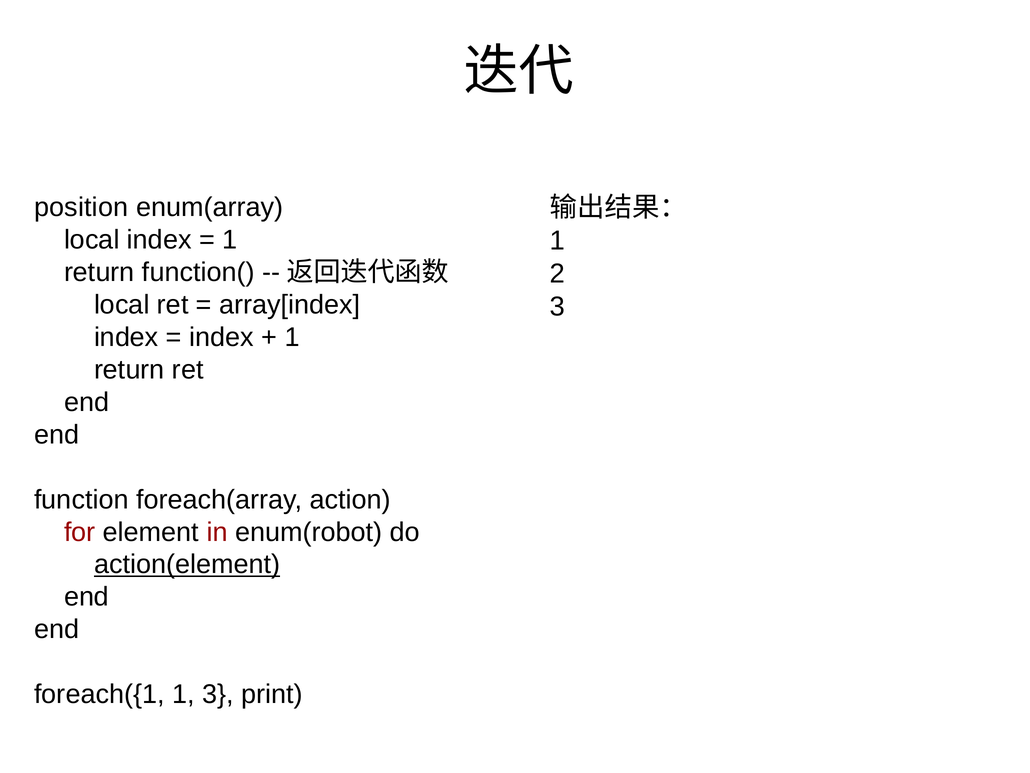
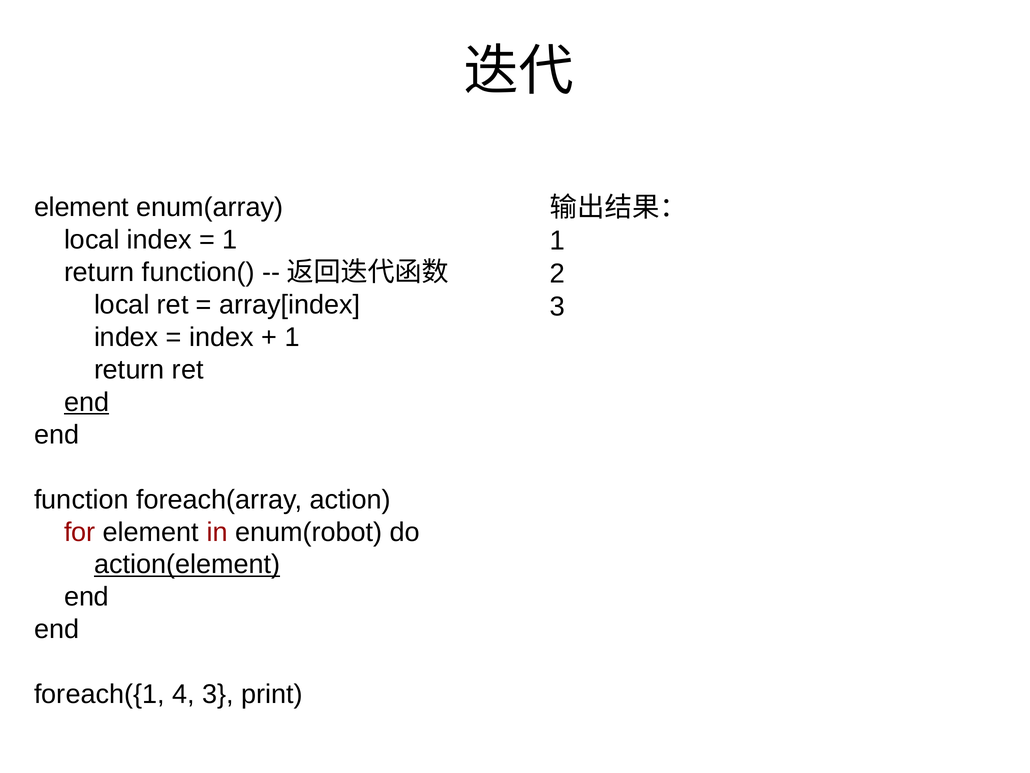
position at (81, 207): position -> element
end at (87, 402) underline: none -> present
foreach({1 1: 1 -> 4
